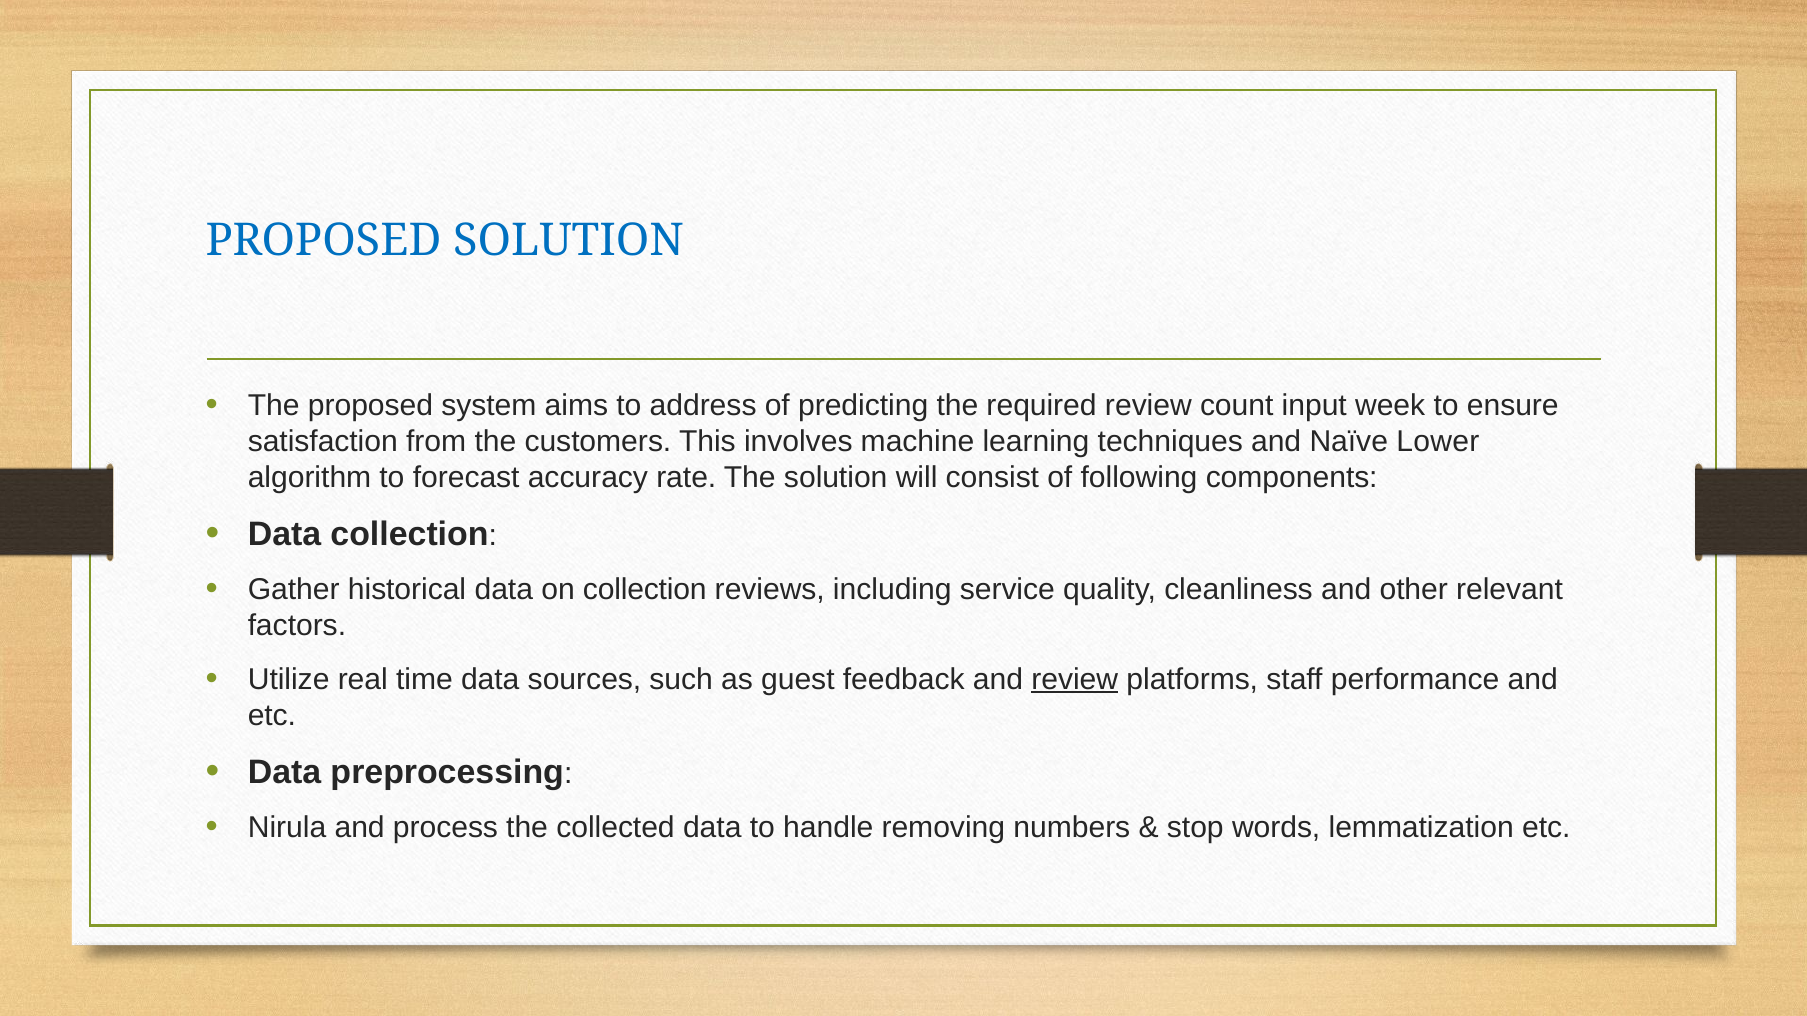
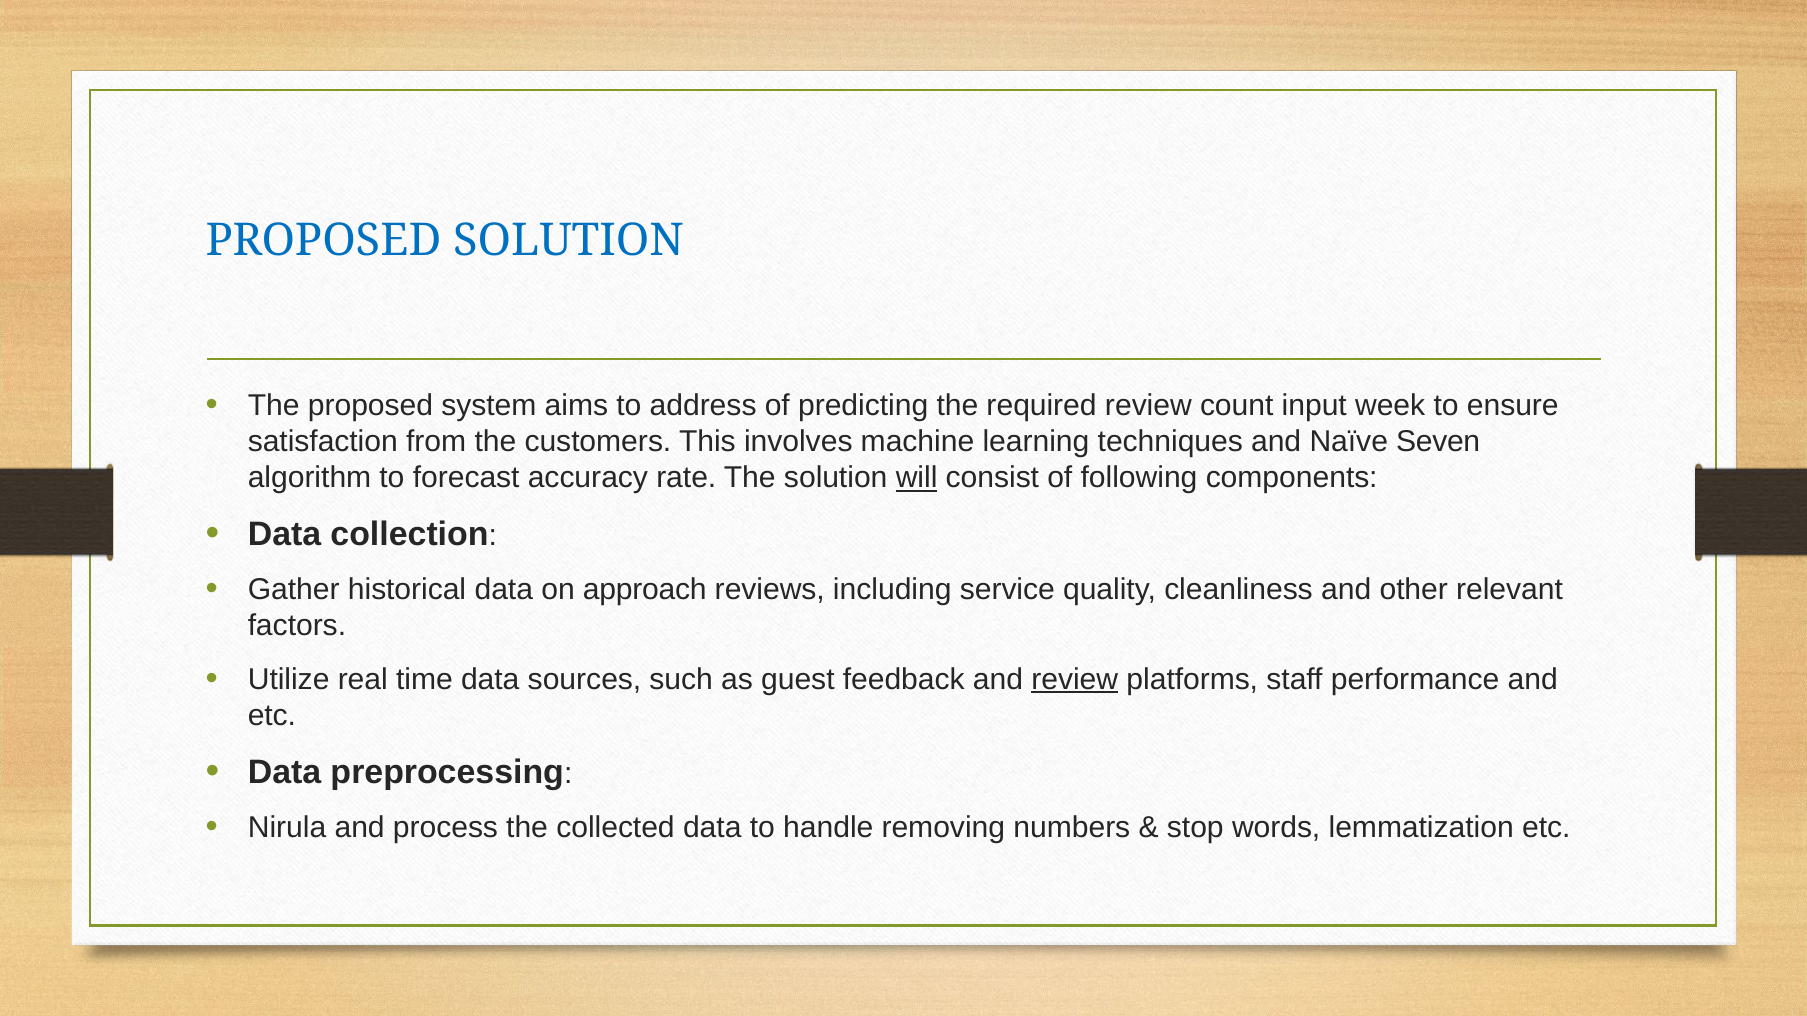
Lower: Lower -> Seven
will underline: none -> present
on collection: collection -> approach
